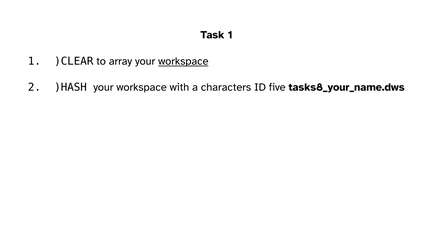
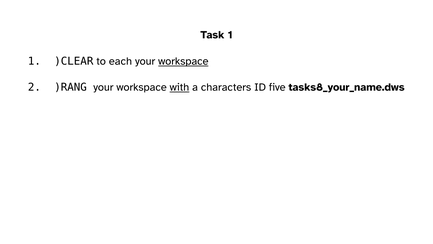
array: array -> each
)HASH: )HASH -> )RANG
with underline: none -> present
